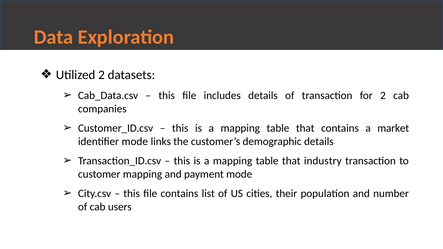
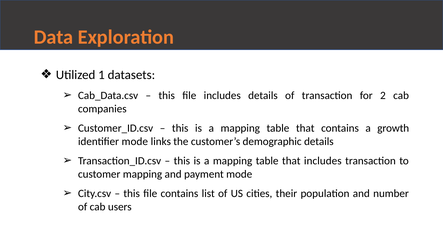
Utilized 2: 2 -> 1
market: market -> growth
that industry: industry -> includes
